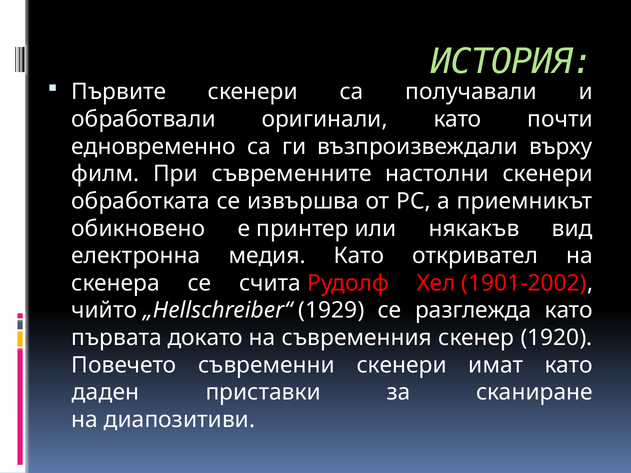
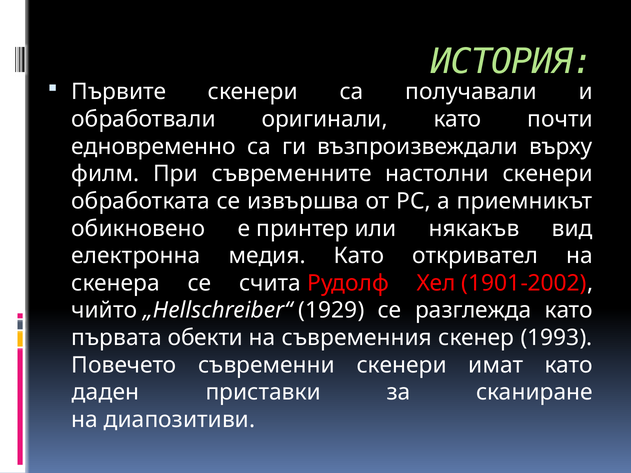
докато: докато -> обекти
1920: 1920 -> 1993
